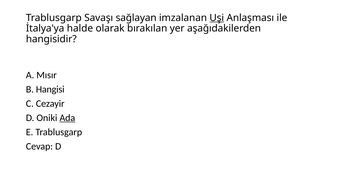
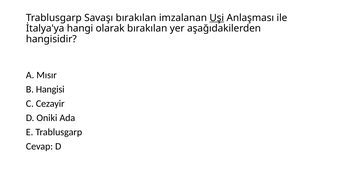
Savaşı sağlayan: sağlayan -> bırakılan
halde: halde -> hangi
Ada underline: present -> none
